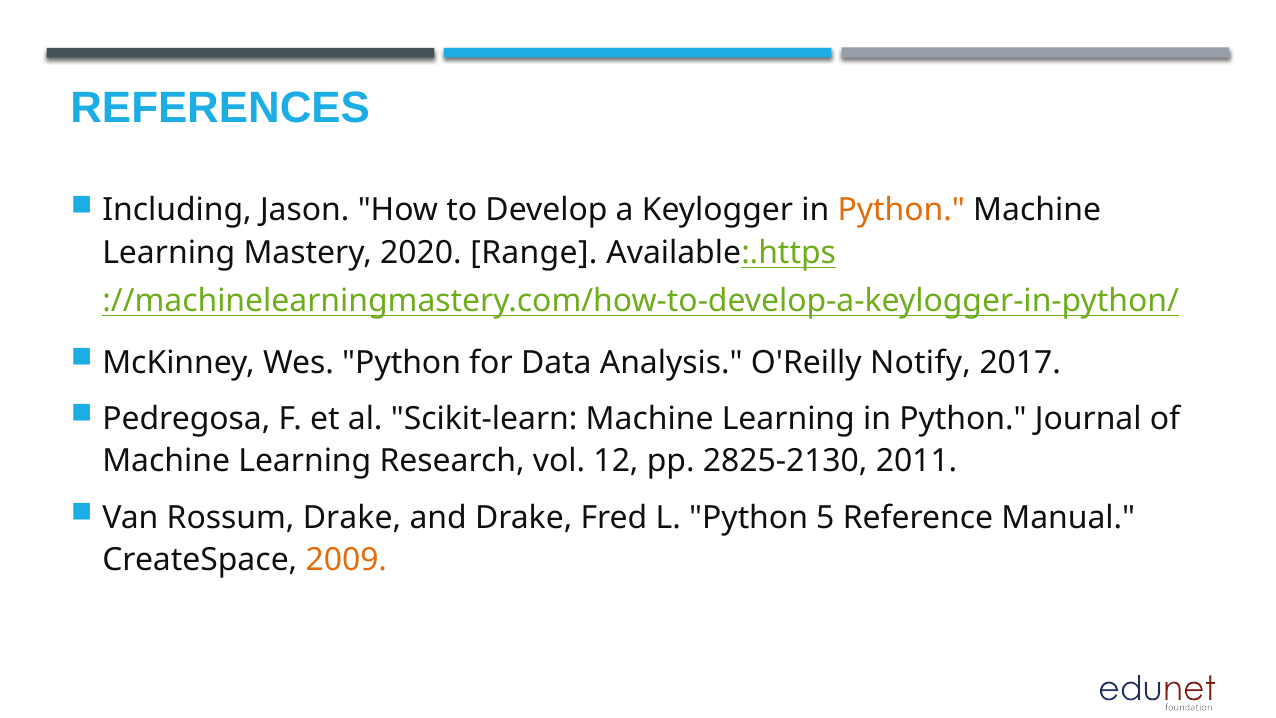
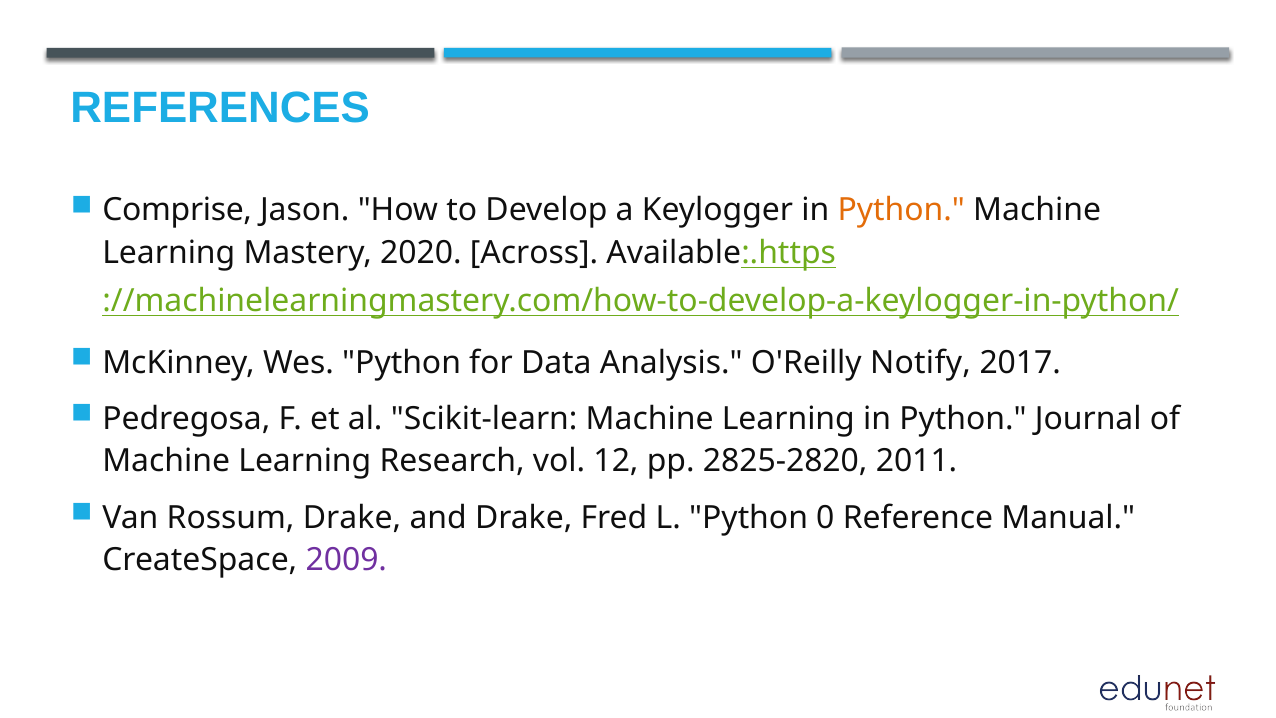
Including: Including -> Comprise
Range: Range -> Across
2825-2130: 2825-2130 -> 2825-2820
5: 5 -> 0
2009 colour: orange -> purple
